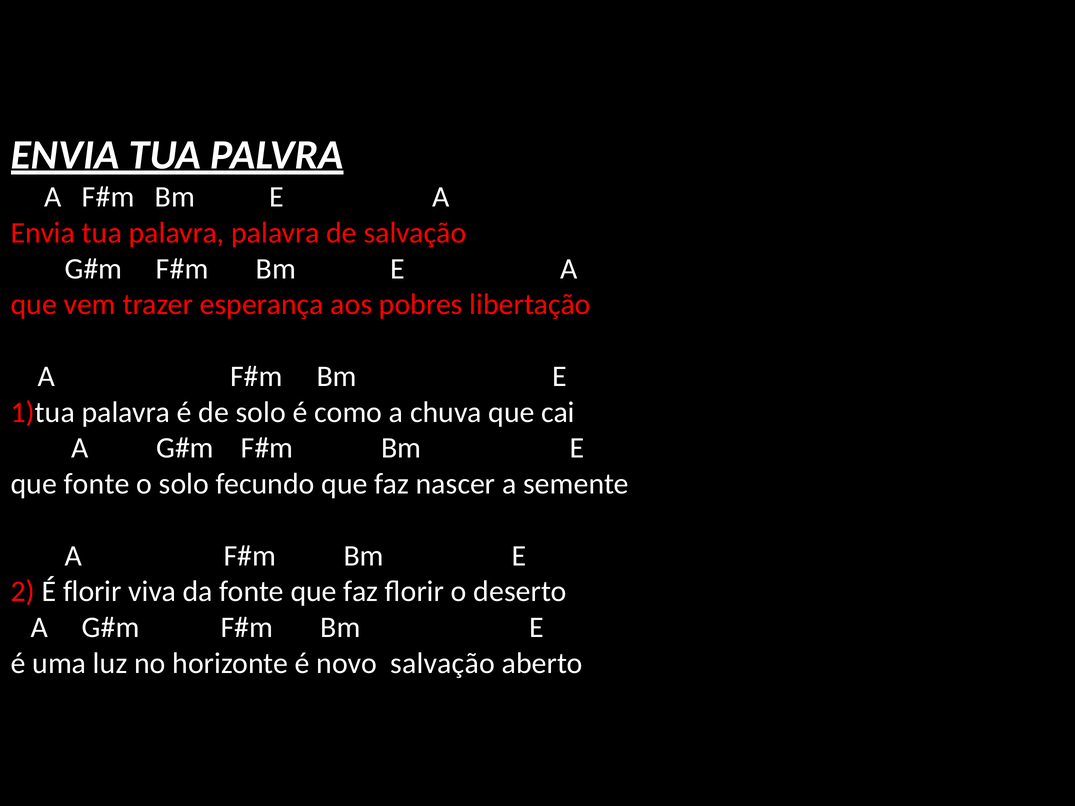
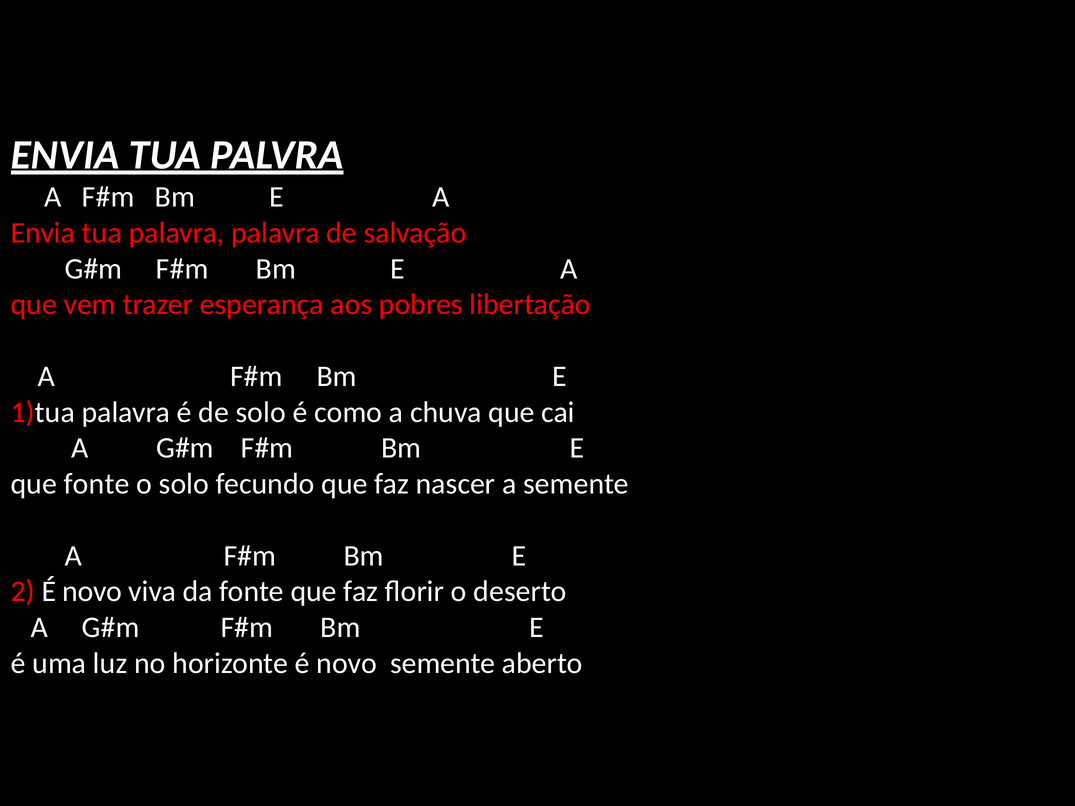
2 É florir: florir -> novo
novo salvação: salvação -> semente
